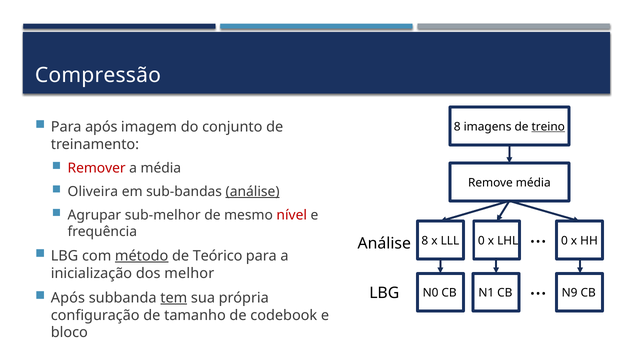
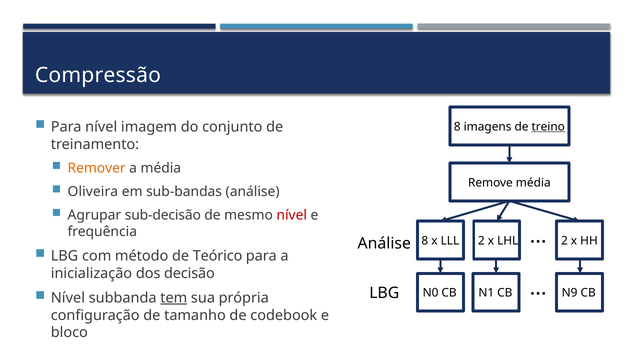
Para após: após -> nível
Remover colour: red -> orange
análise at (253, 192) underline: present -> none
sub-melhor: sub-melhor -> sub-decisão
LLL 0: 0 -> 2
0 at (564, 241): 0 -> 2
método underline: present -> none
melhor: melhor -> decisão
Após at (68, 298): Após -> Nível
